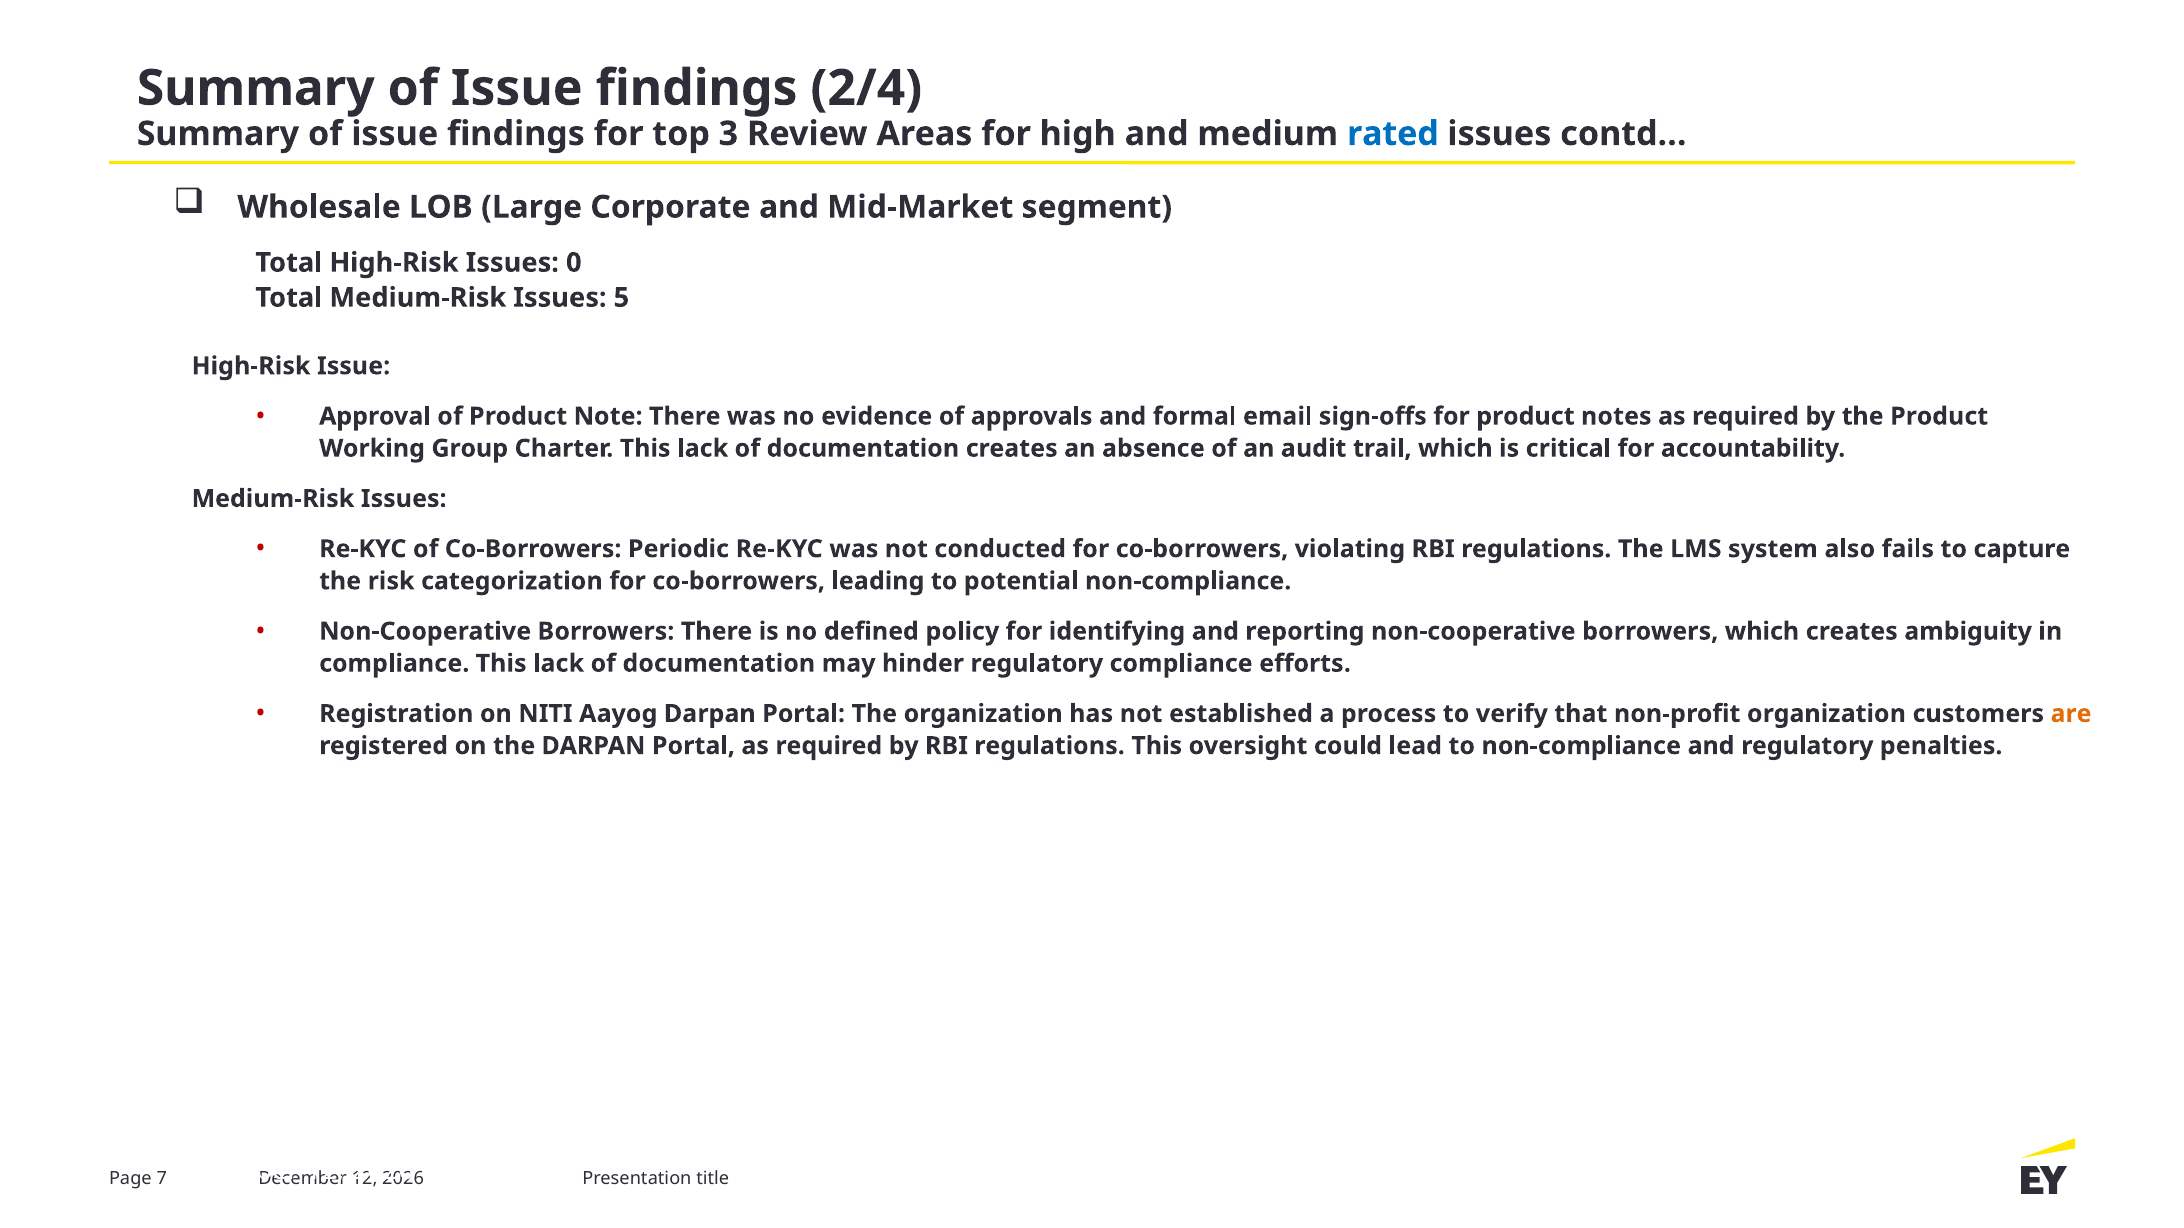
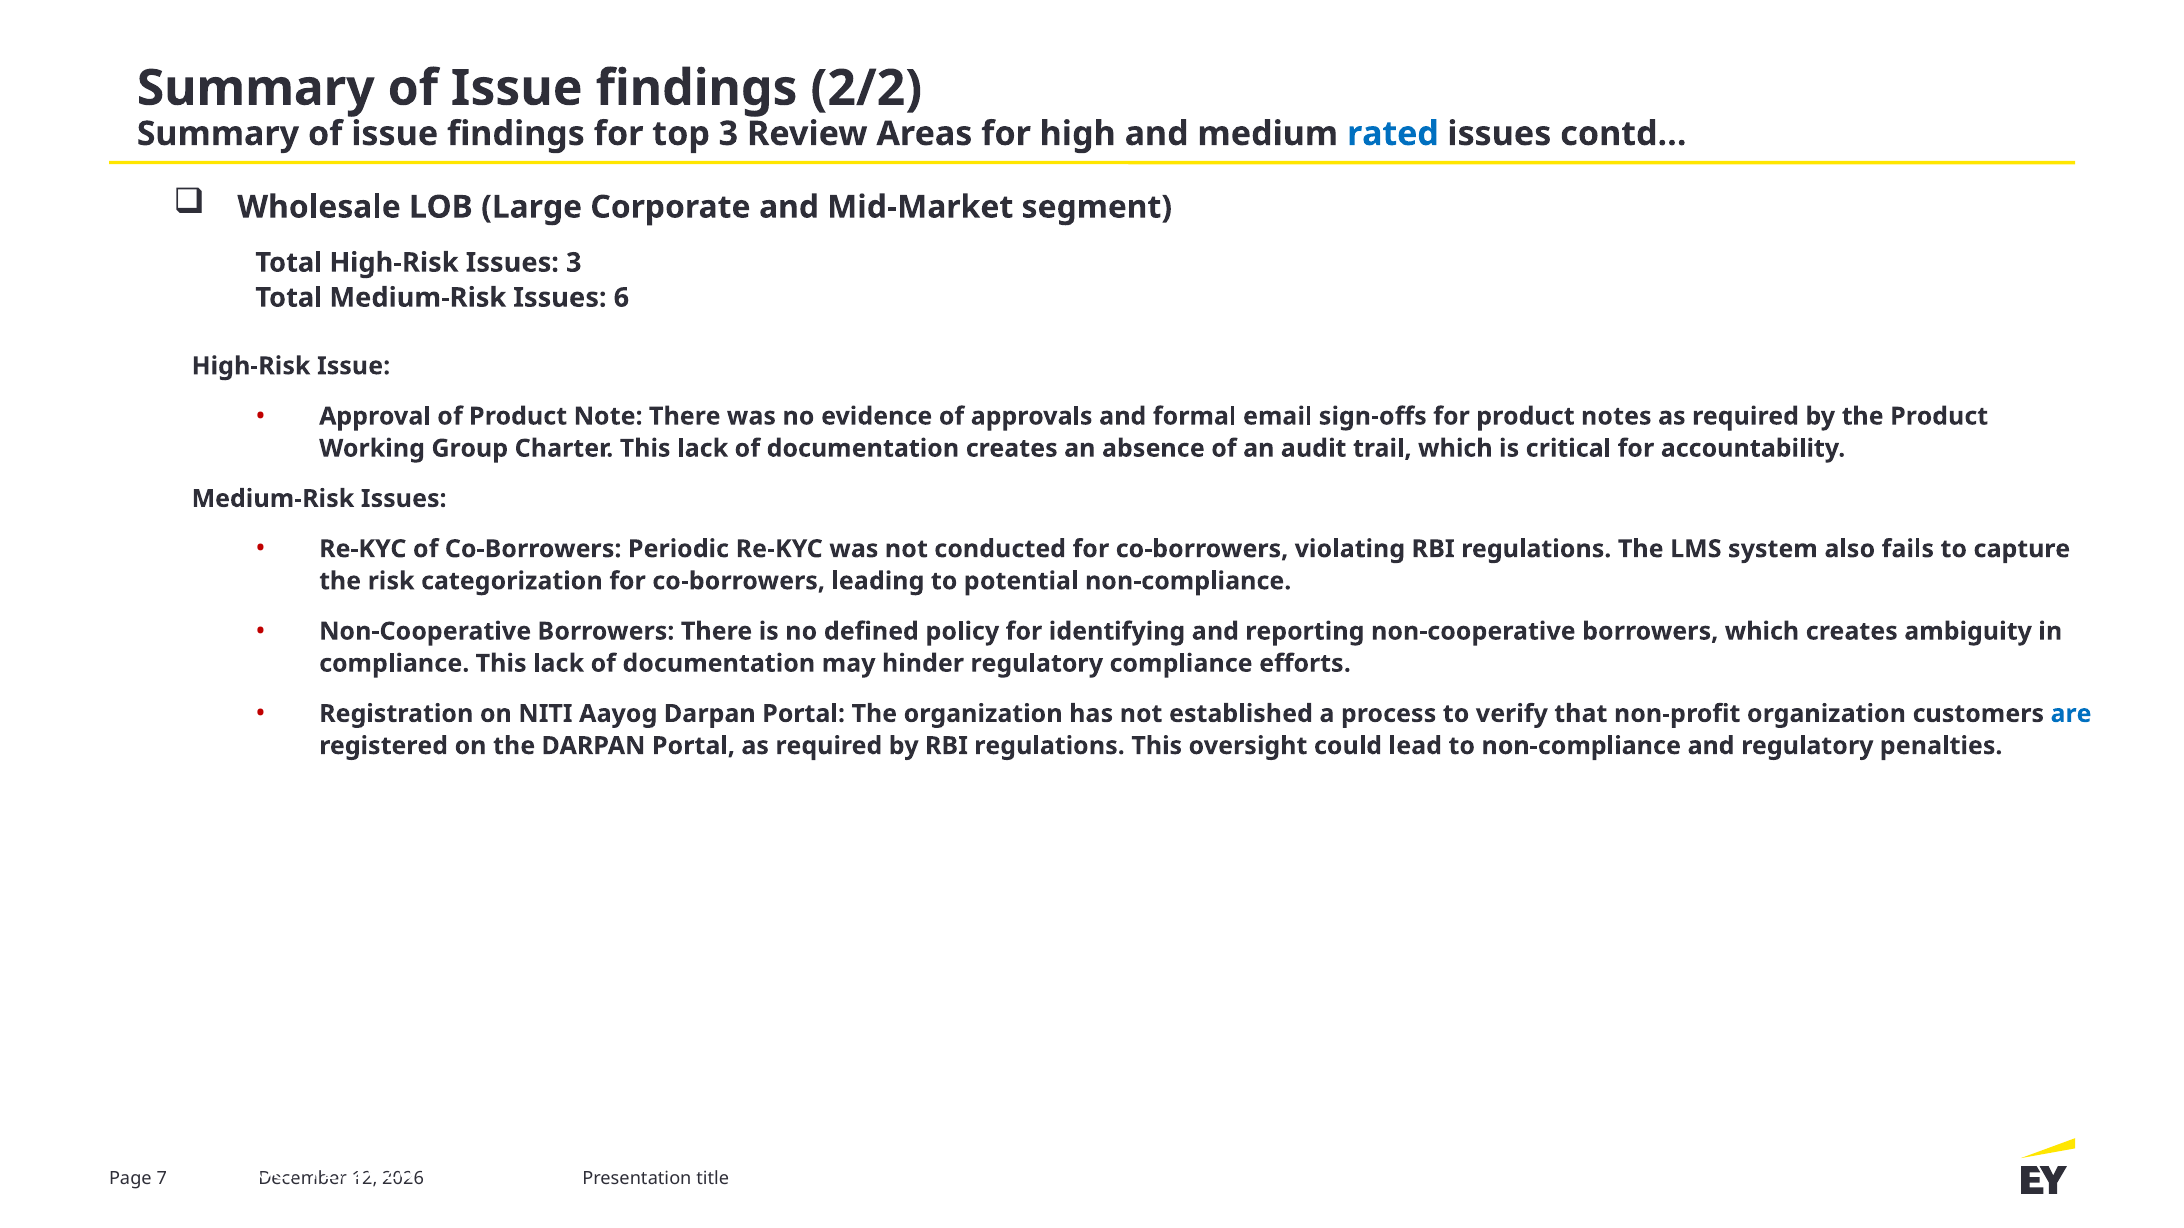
2/4: 2/4 -> 2/2
Issues 0: 0 -> 3
5: 5 -> 6
are colour: orange -> blue
